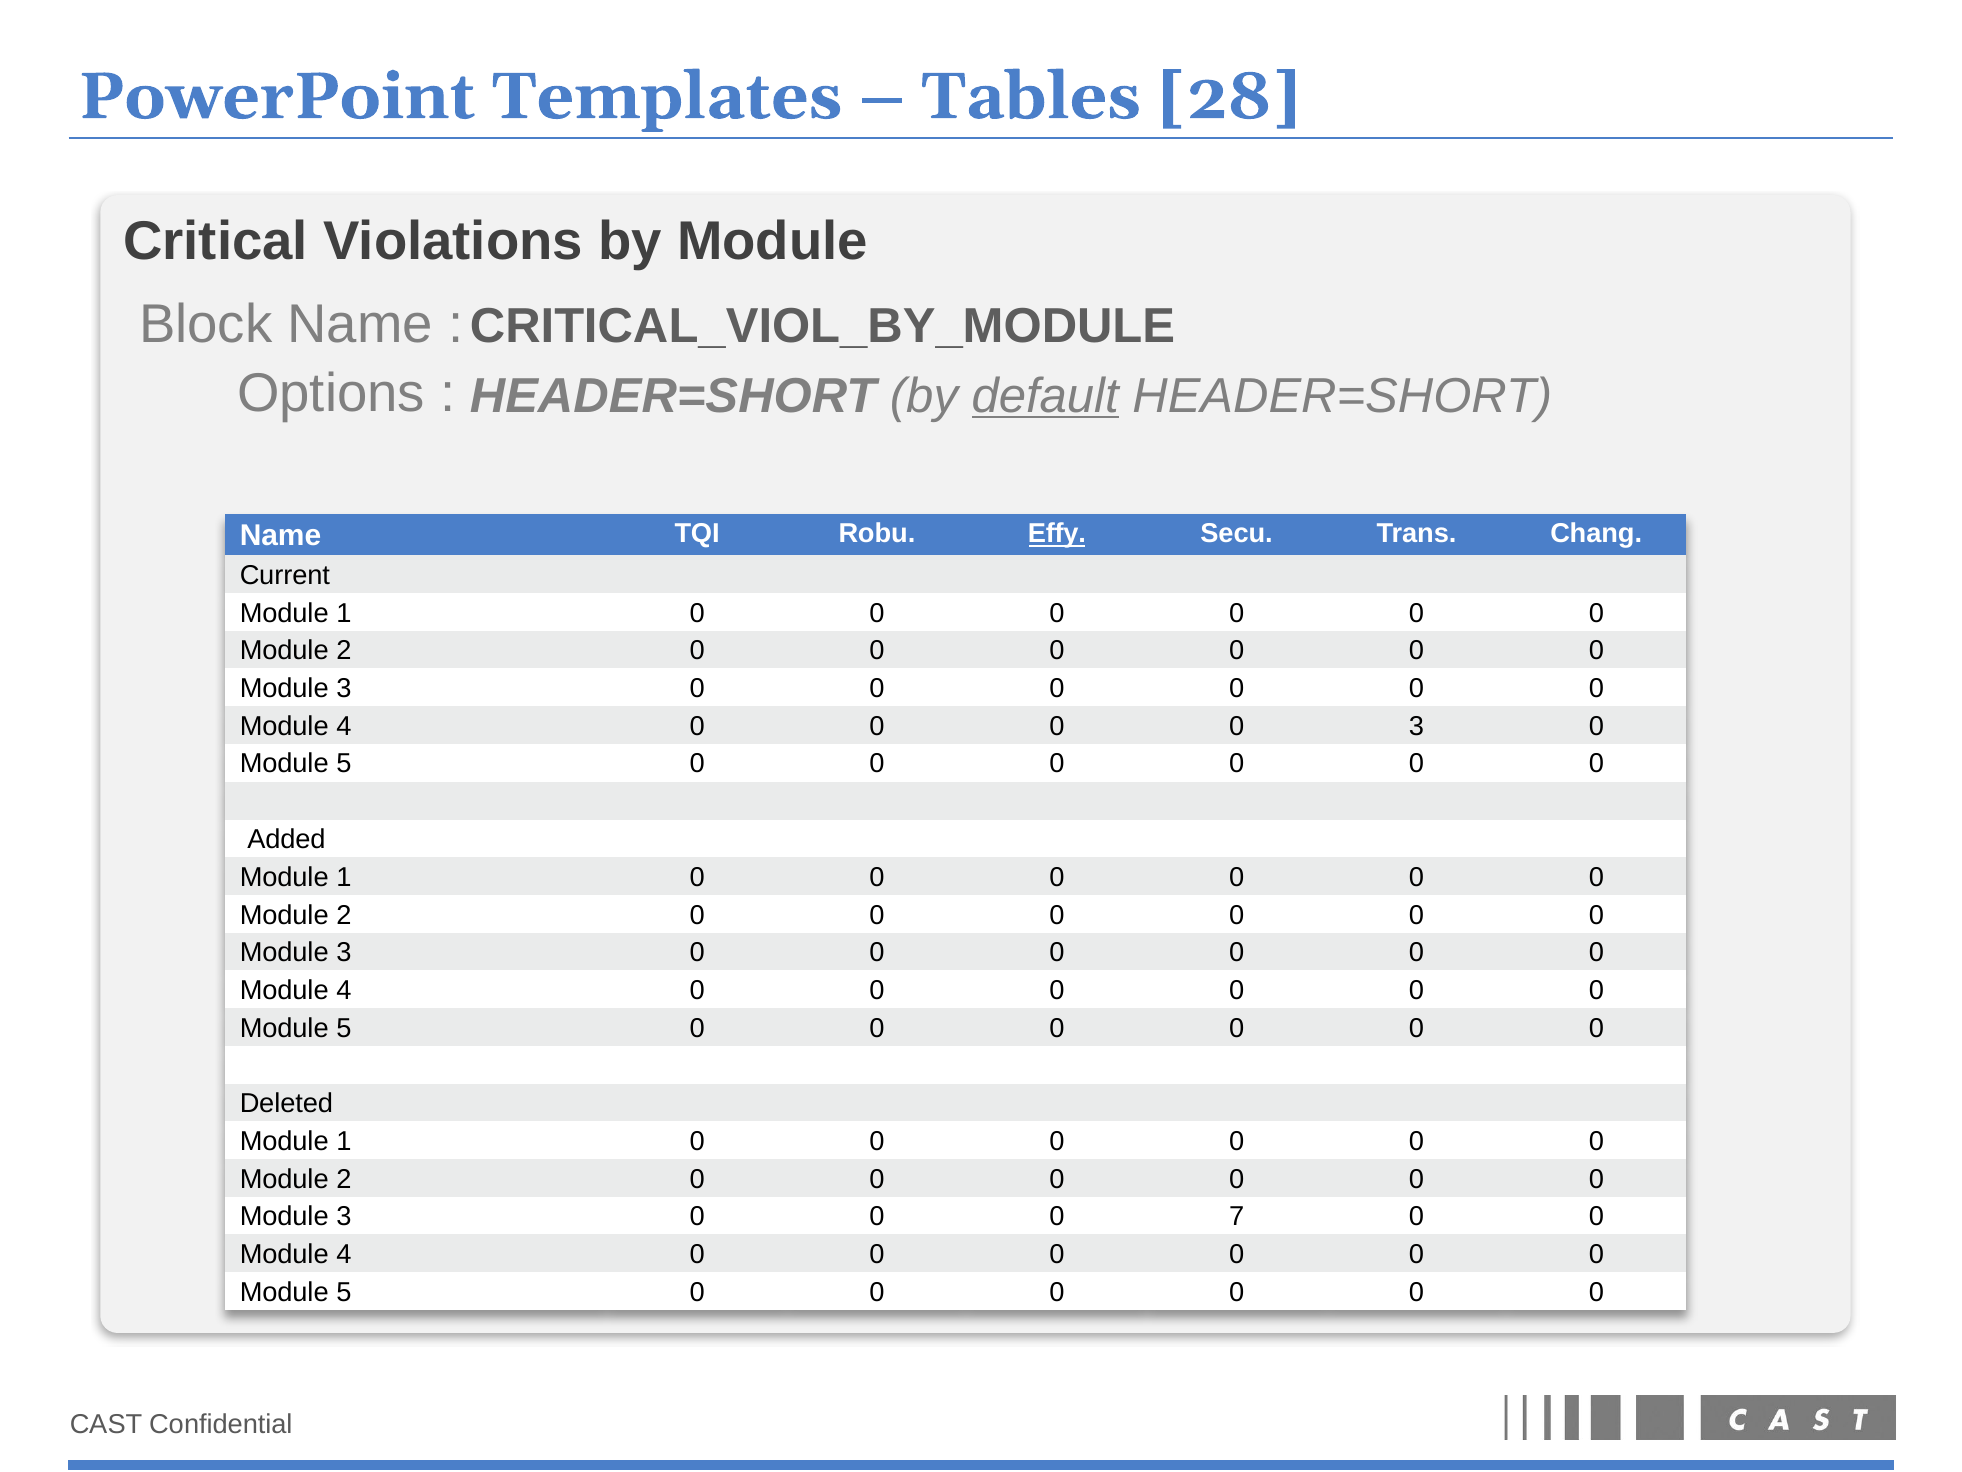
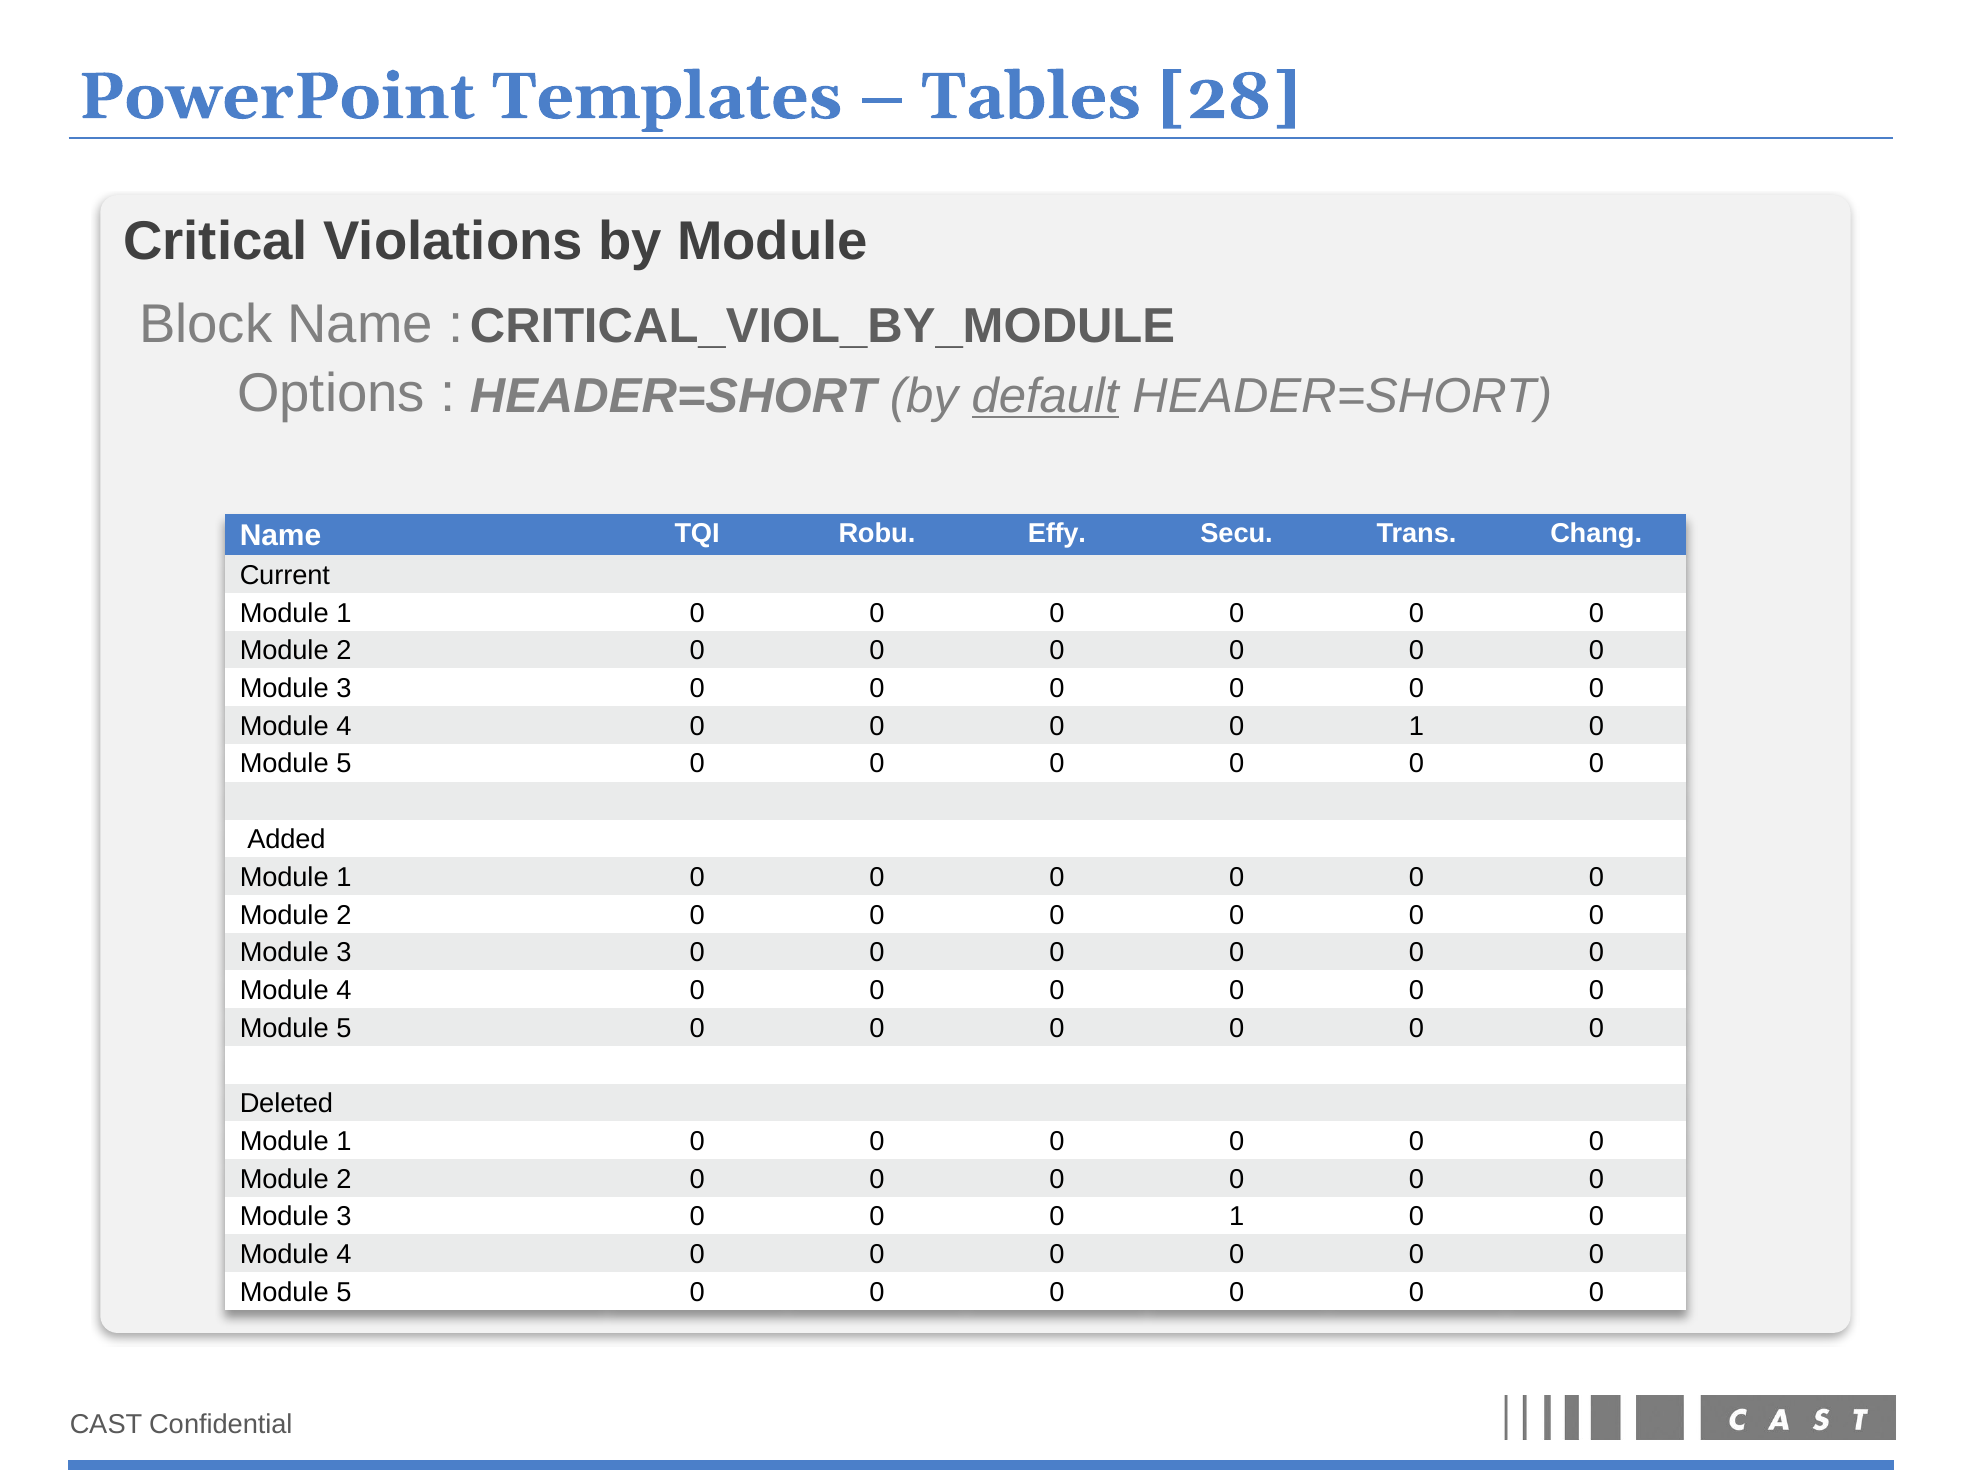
Effy underline: present -> none
3 at (1417, 726): 3 -> 1
7 at (1237, 1216): 7 -> 1
